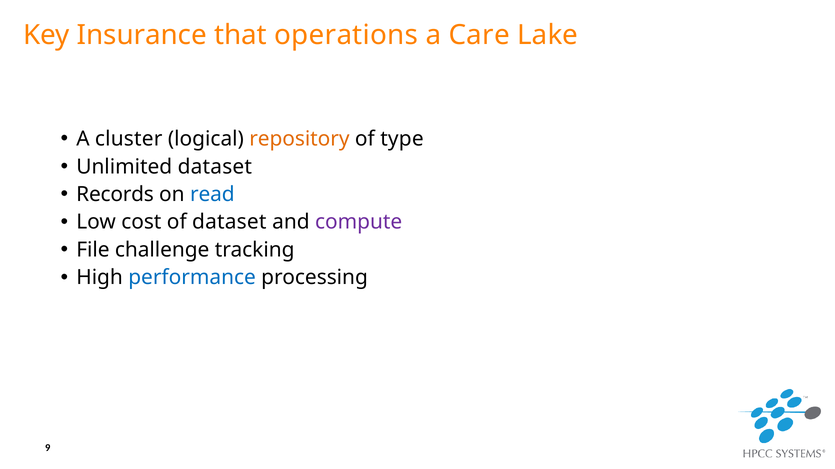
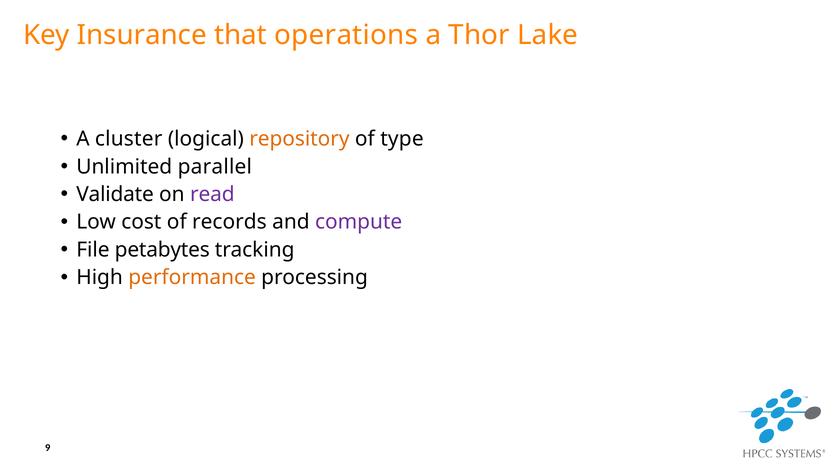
Care: Care -> Thor
Unlimited dataset: dataset -> parallel
Records: Records -> Validate
read colour: blue -> purple
of dataset: dataset -> records
challenge: challenge -> petabytes
performance colour: blue -> orange
